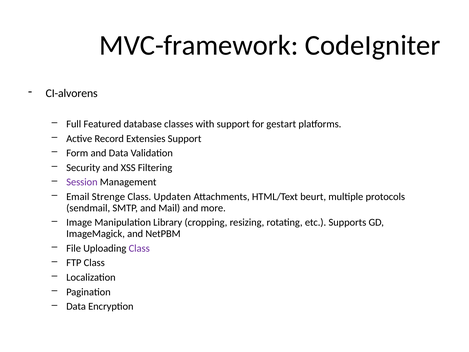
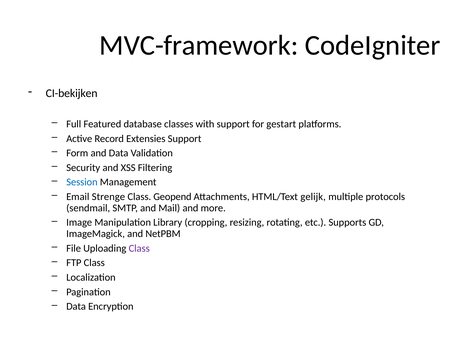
CI-alvorens: CI-alvorens -> CI-bekijken
Session colour: purple -> blue
Updaten: Updaten -> Geopend
beurt: beurt -> gelijk
